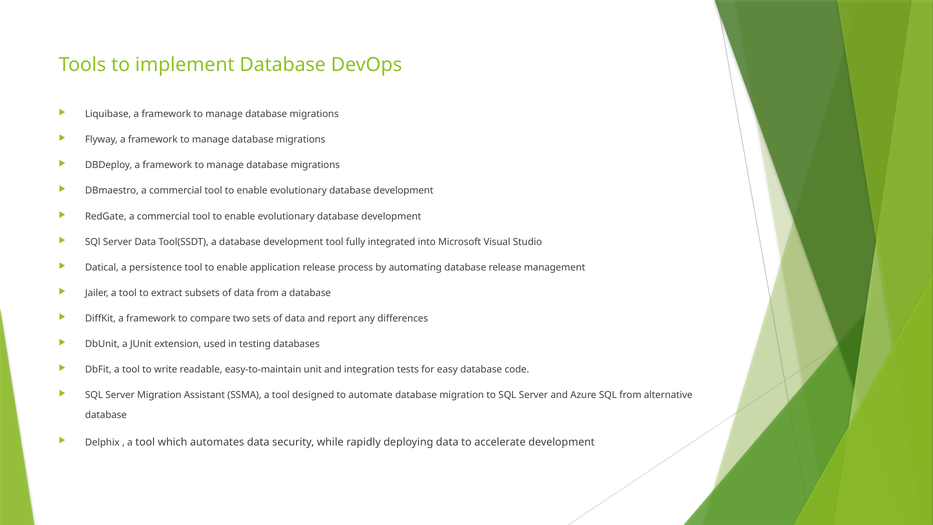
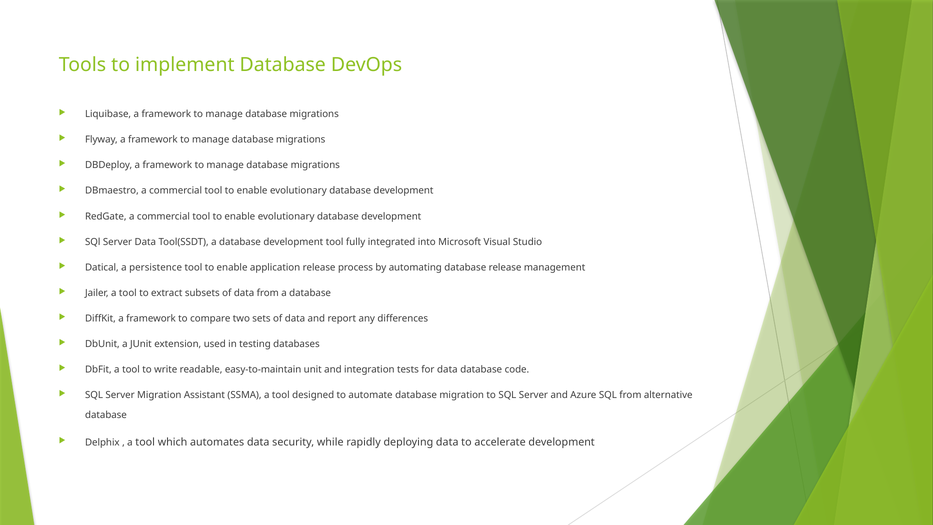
for easy: easy -> data
